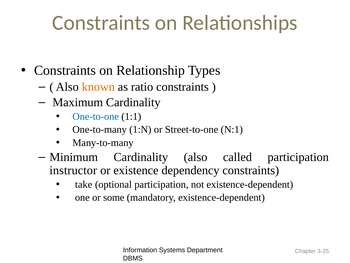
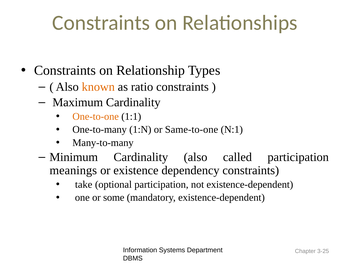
One-to-one colour: blue -> orange
Street-to-one: Street-to-one -> Same-to-one
instructor: instructor -> meanings
